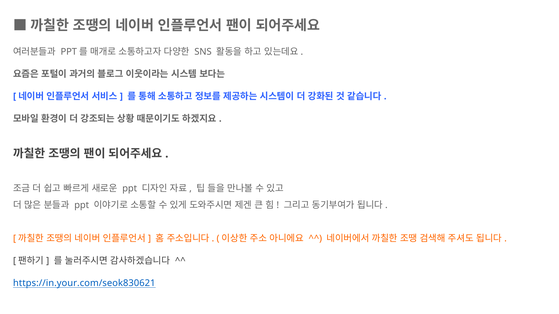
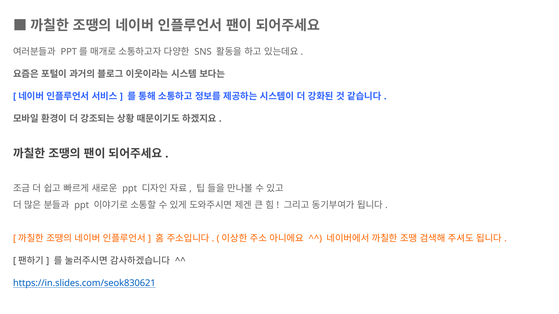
https://in.your.com/seok830621: https://in.your.com/seok830621 -> https://in.slides.com/seok830621
